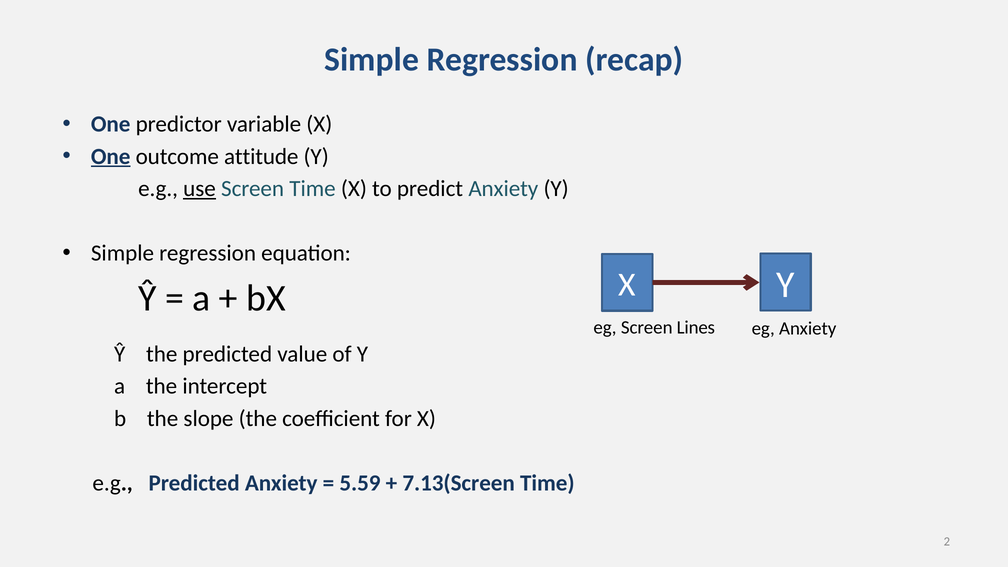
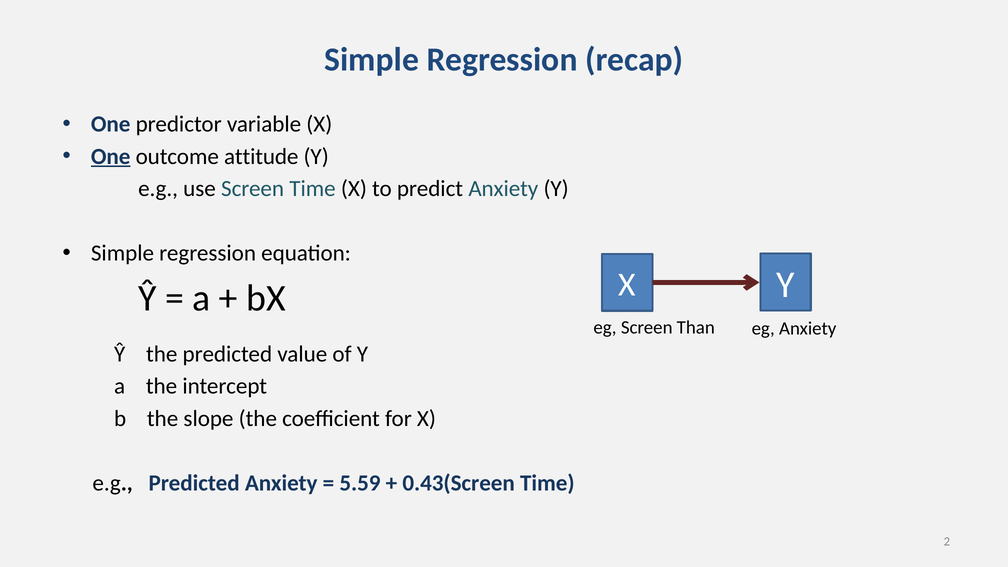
use underline: present -> none
Lines: Lines -> Than
7.13(Screen: 7.13(Screen -> 0.43(Screen
